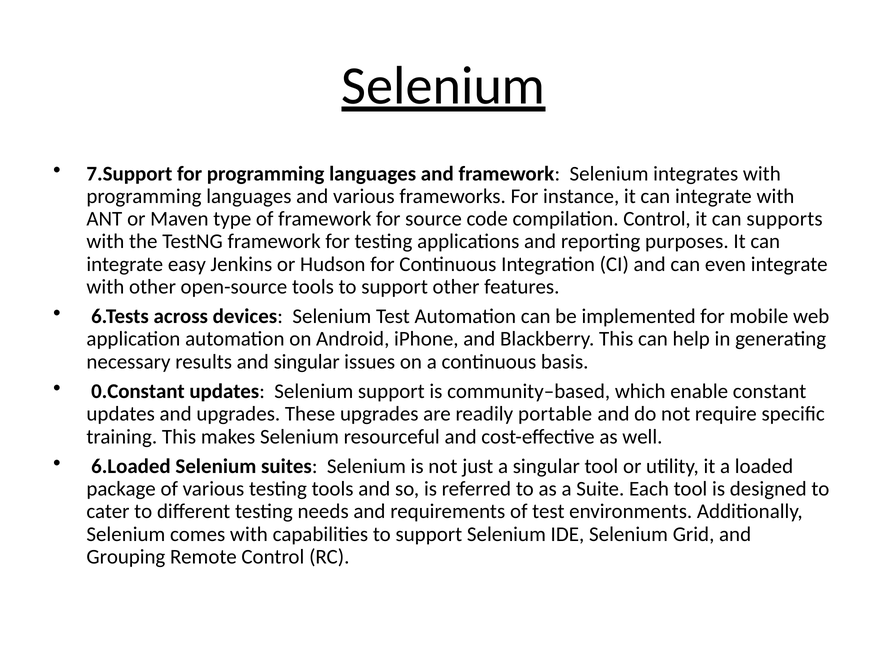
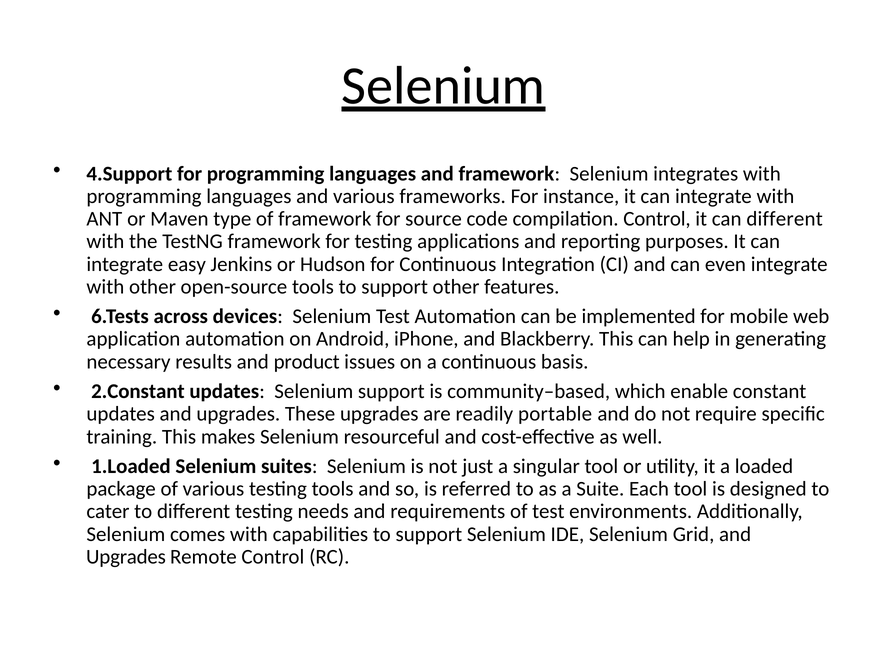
7.Support: 7.Support -> 4.Support
can supports: supports -> different
and singular: singular -> product
0.Constant: 0.Constant -> 2.Constant
6.Loaded: 6.Loaded -> 1.Loaded
Grouping at (126, 557): Grouping -> Upgrades
